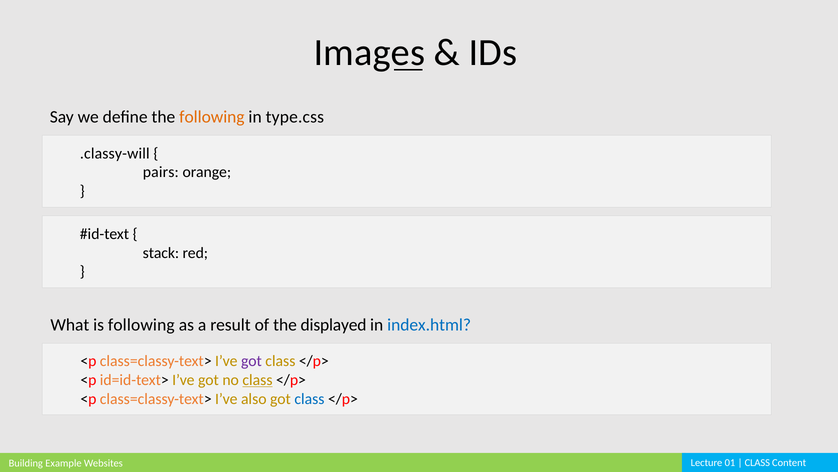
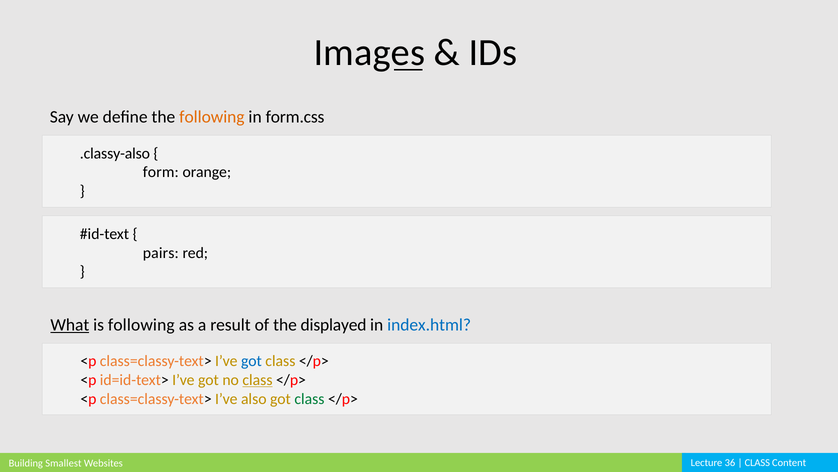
type.css: type.css -> form.css
.classy-will: .classy-will -> .classy-also
pairs: pairs -> form
stack: stack -> pairs
What underline: none -> present
got at (251, 361) colour: purple -> blue
class at (309, 398) colour: blue -> green
Example: Example -> Smallest
01: 01 -> 36
